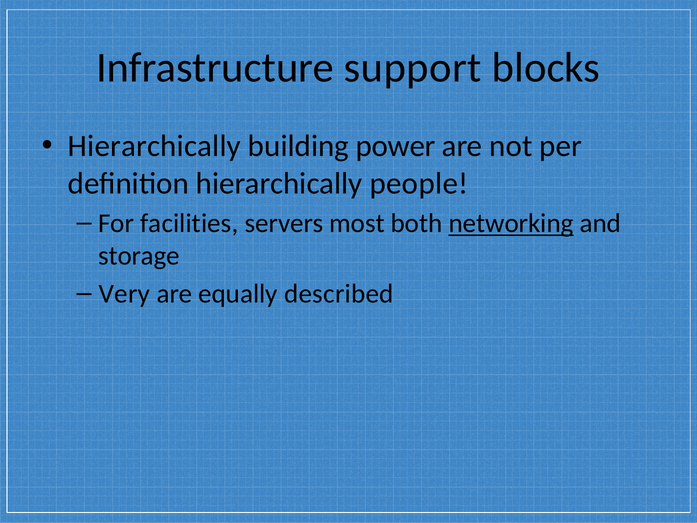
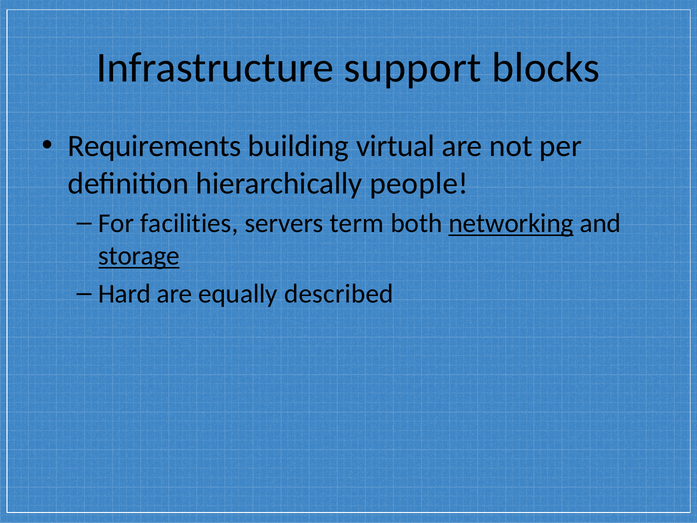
Hierarchically at (154, 146): Hierarchically -> Requirements
power: power -> virtual
most: most -> term
storage underline: none -> present
Very: Very -> Hard
